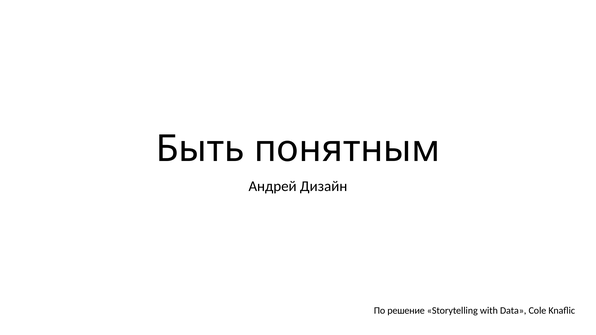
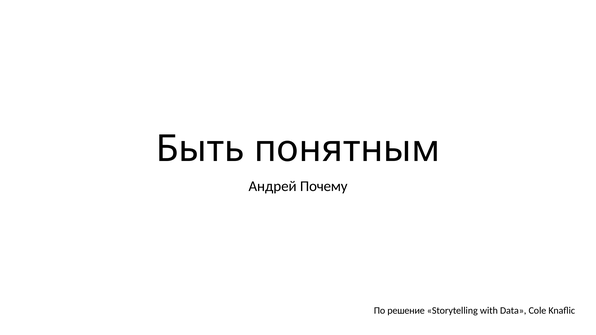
Дизайн: Дизайн -> Почему
